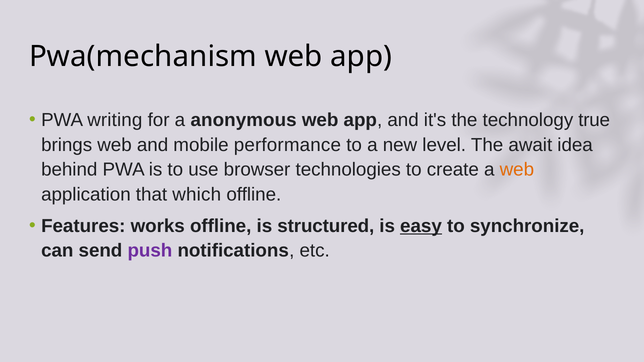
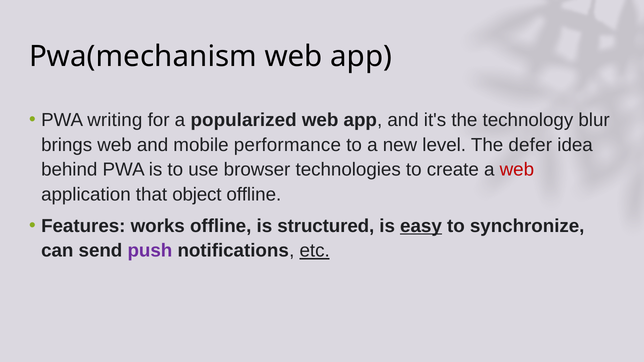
anonymous: anonymous -> popularized
true: true -> blur
await: await -> defer
web at (517, 170) colour: orange -> red
which: which -> object
etc underline: none -> present
